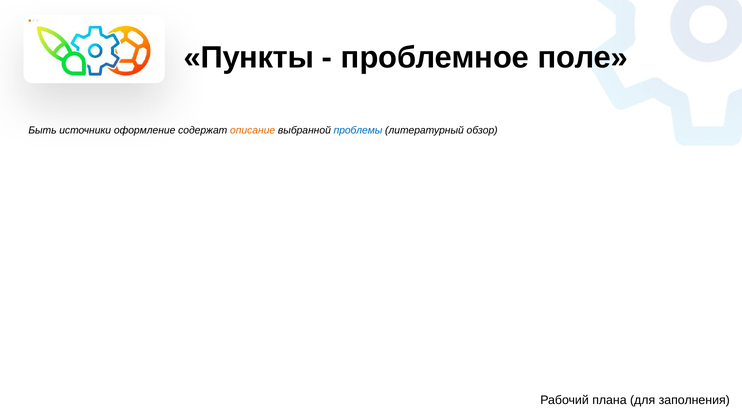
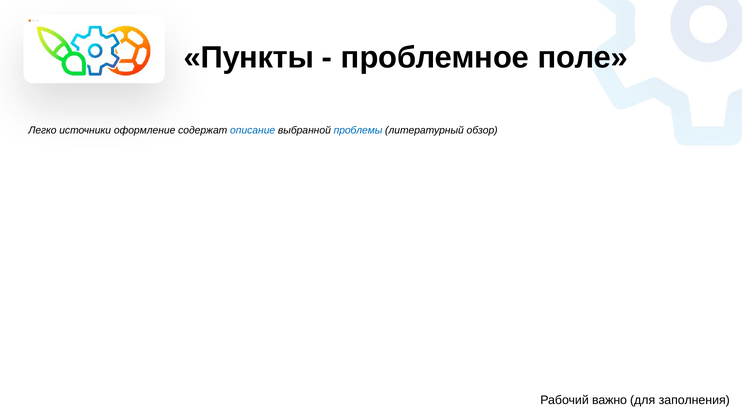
Быть: Быть -> Легко
описание colour: orange -> blue
плана: плана -> важно
